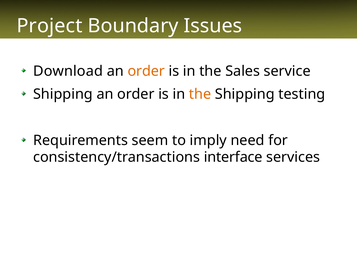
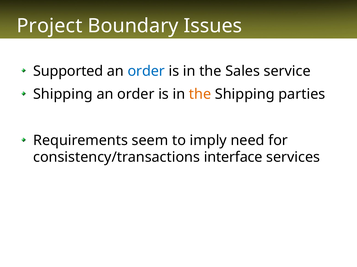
Download: Download -> Supported
order at (146, 71) colour: orange -> blue
testing: testing -> parties
